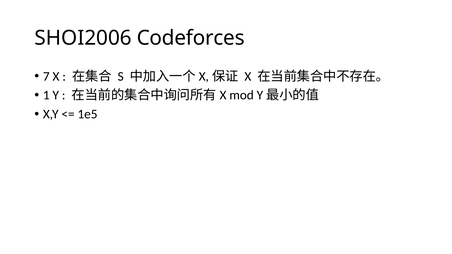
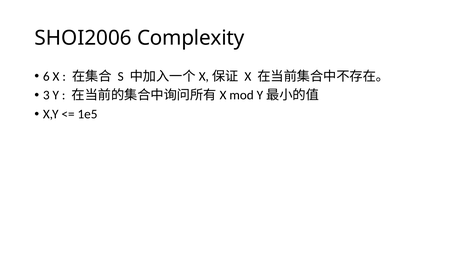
Codeforces: Codeforces -> Complexity
7: 7 -> 6
1: 1 -> 3
